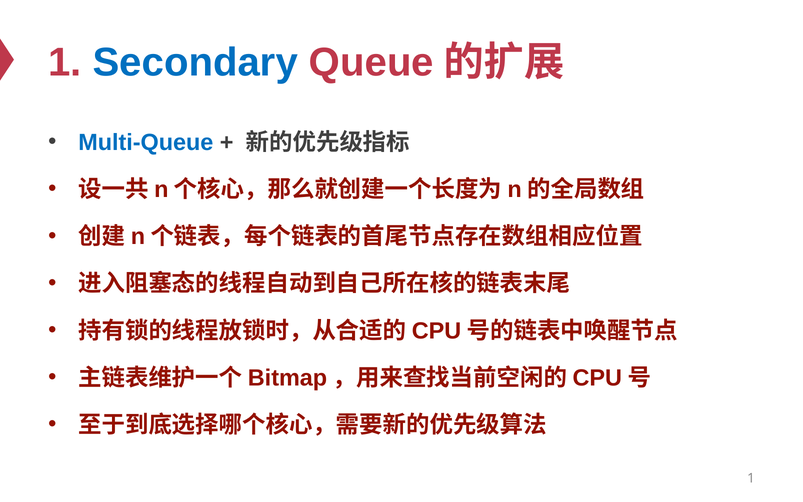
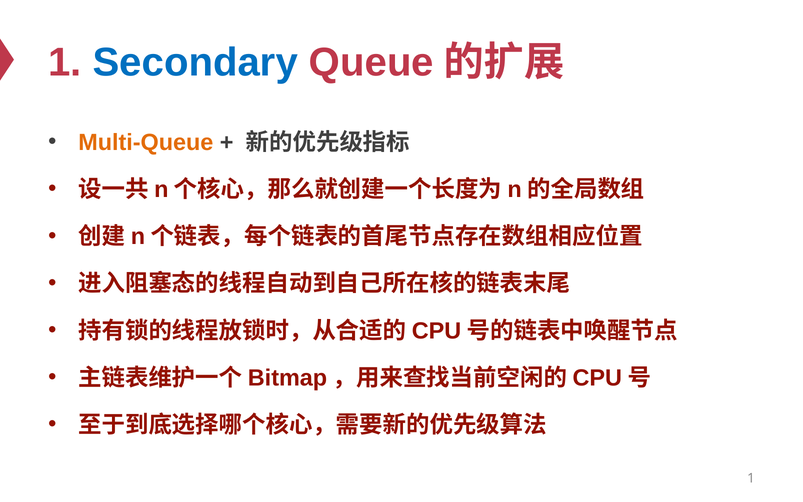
Multi-Queue colour: blue -> orange
